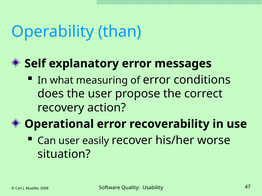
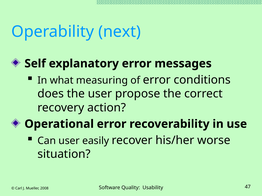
than: than -> next
